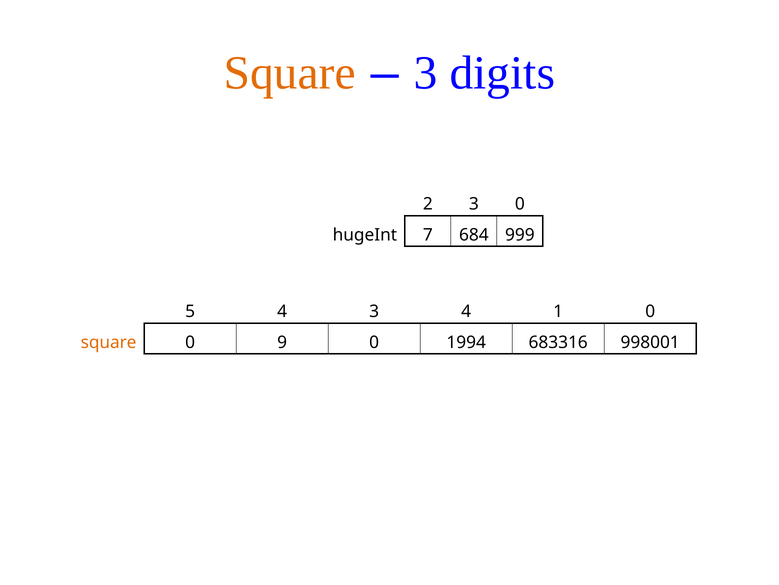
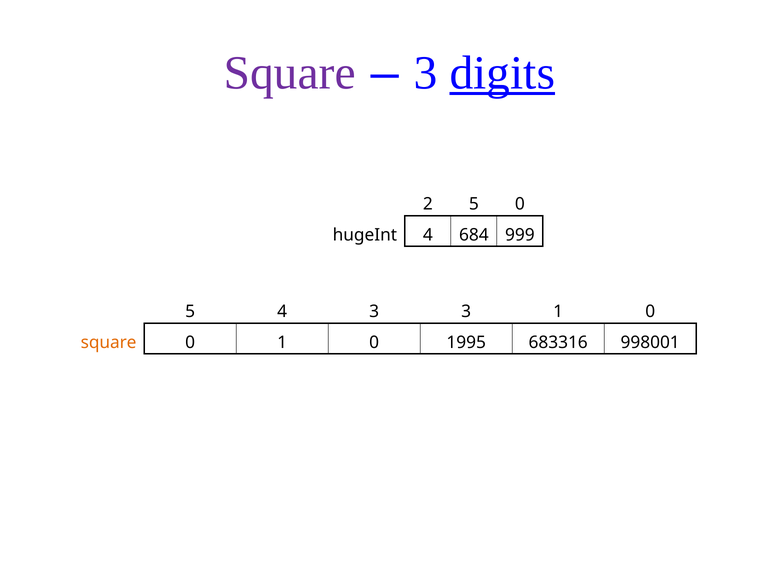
Square at (290, 73) colour: orange -> purple
digits underline: none -> present
2 3: 3 -> 5
hugeInt 7: 7 -> 4
3 4: 4 -> 3
0 9: 9 -> 1
1994: 1994 -> 1995
